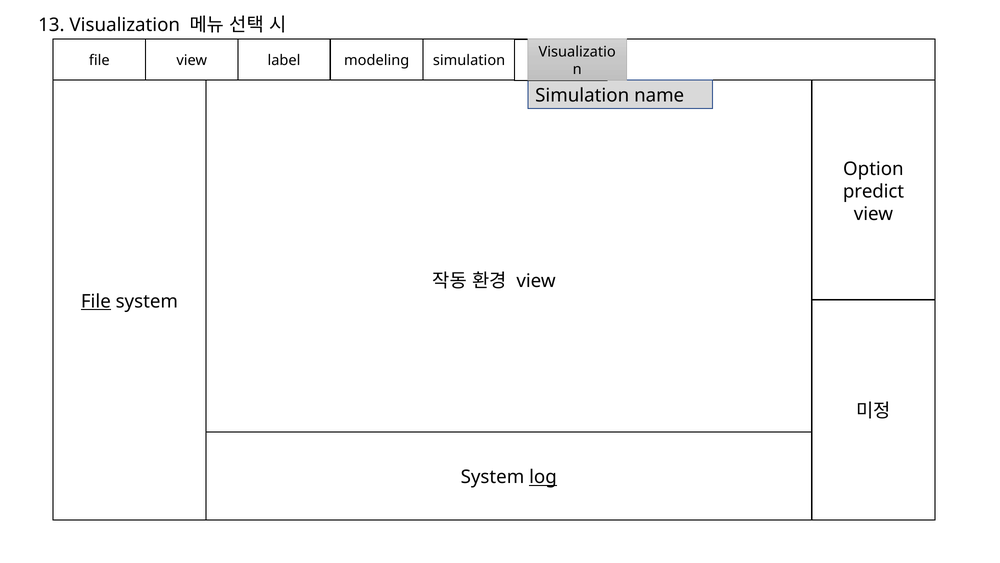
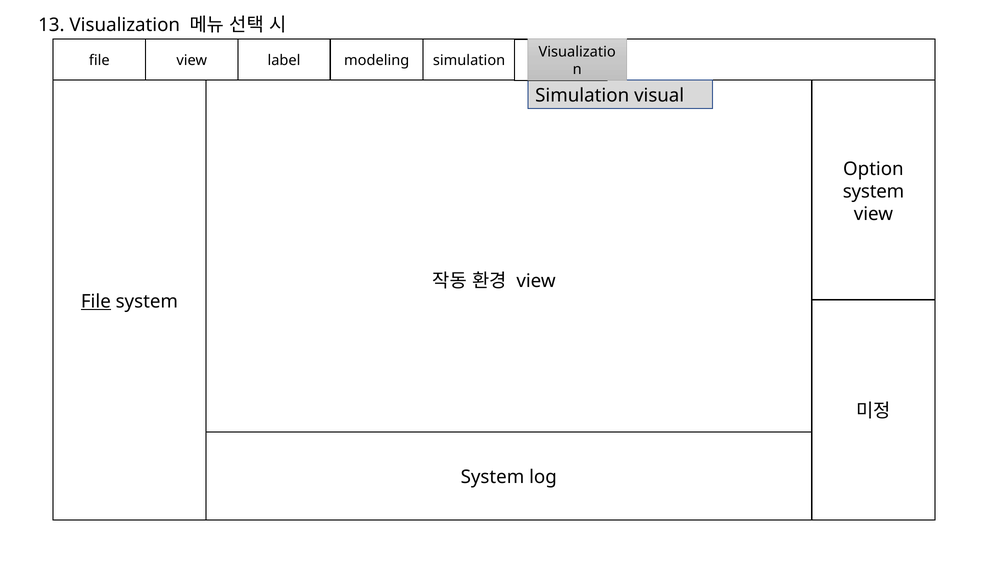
name at (659, 95): name -> visual
predict at (874, 191): predict -> system
log underline: present -> none
